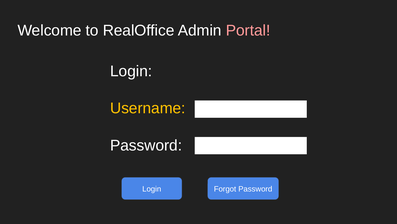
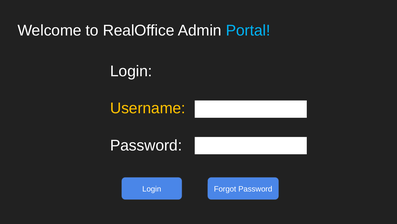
Portal colour: pink -> light blue
